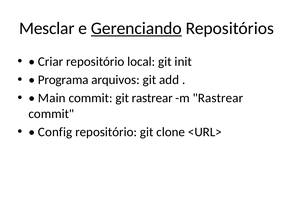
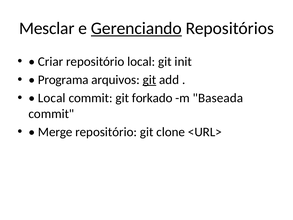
git at (149, 80) underline: none -> present
Main at (52, 98): Main -> Local
git rastrear: rastrear -> forkado
m Rastrear: Rastrear -> Baseada
Config: Config -> Merge
